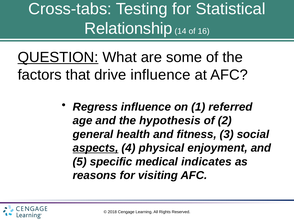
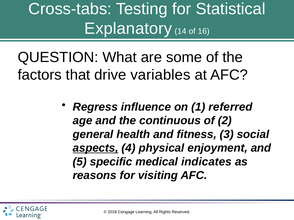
Relationship: Relationship -> Explanatory
QUESTION underline: present -> none
drive influence: influence -> variables
hypothesis: hypothesis -> continuous
